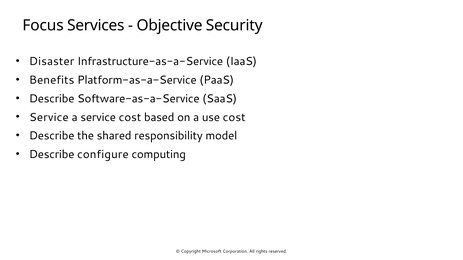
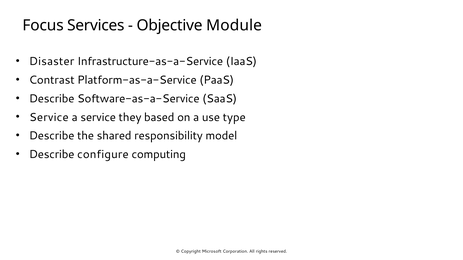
Security: Security -> Module
Benefits: Benefits -> Contrast
service cost: cost -> they
use cost: cost -> type
